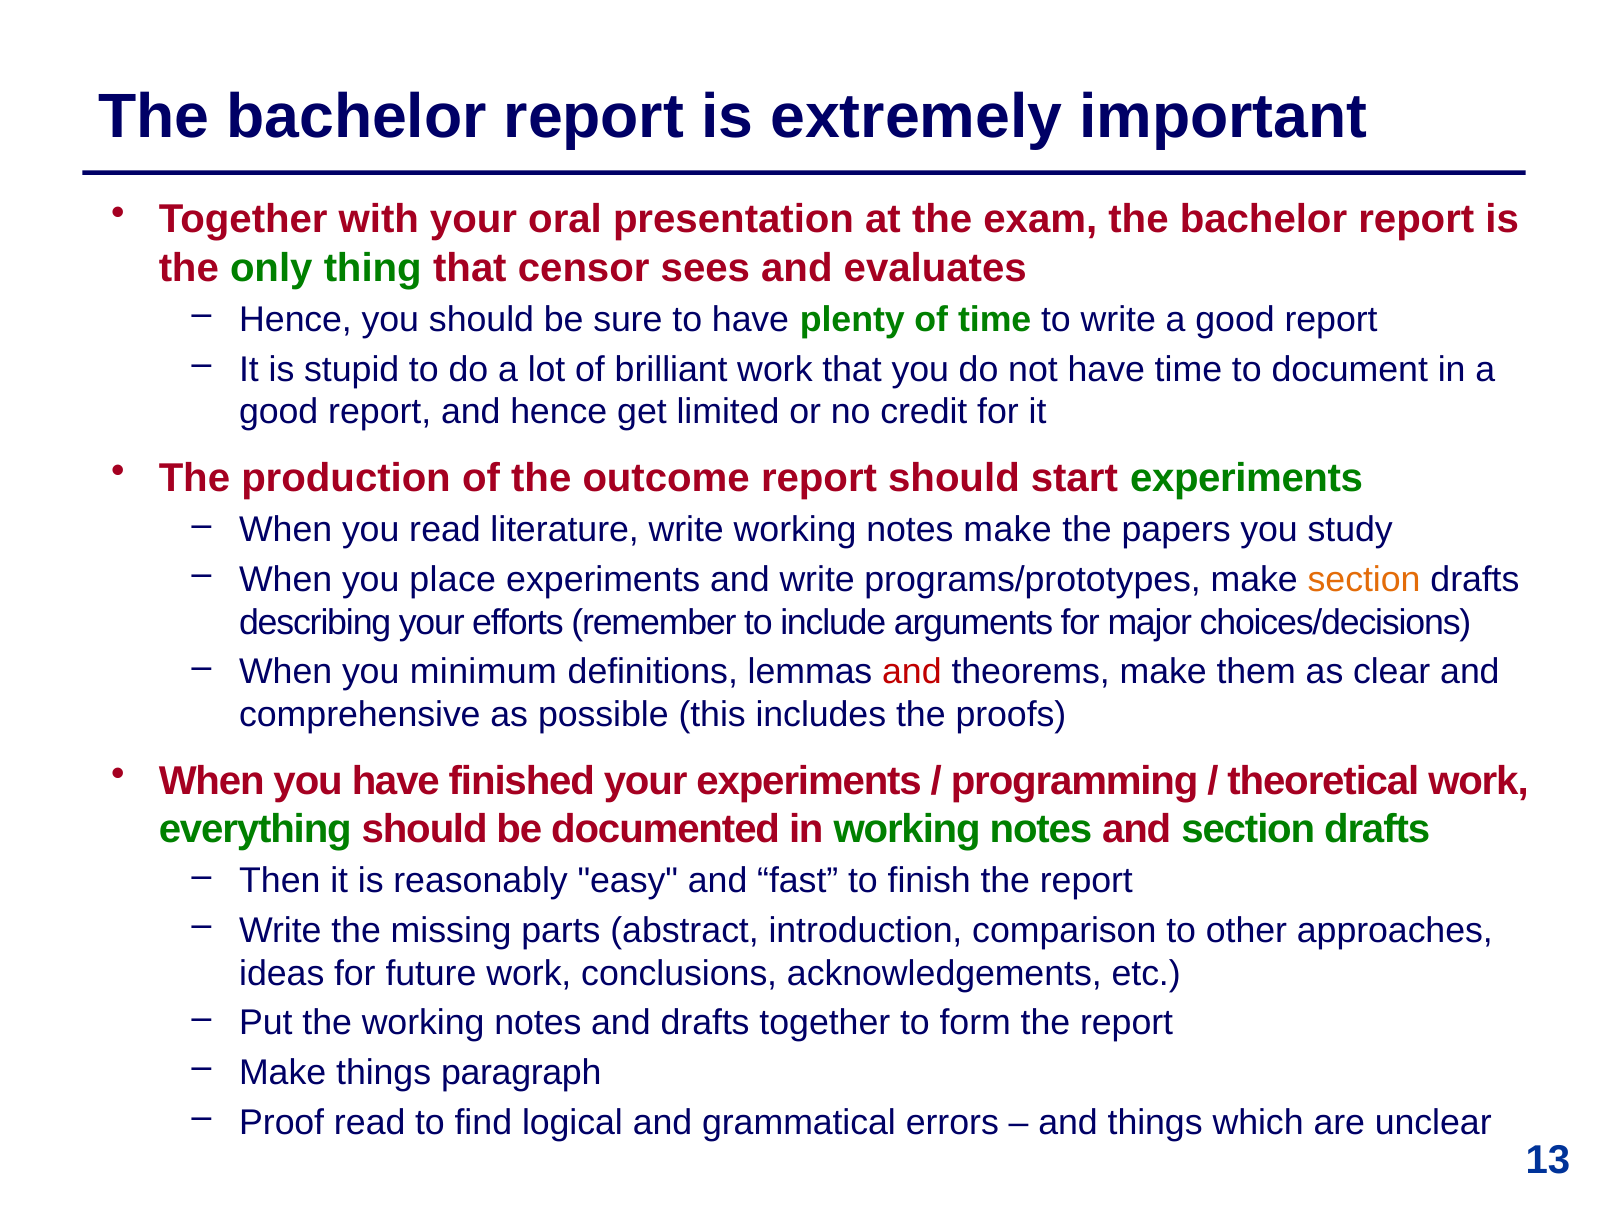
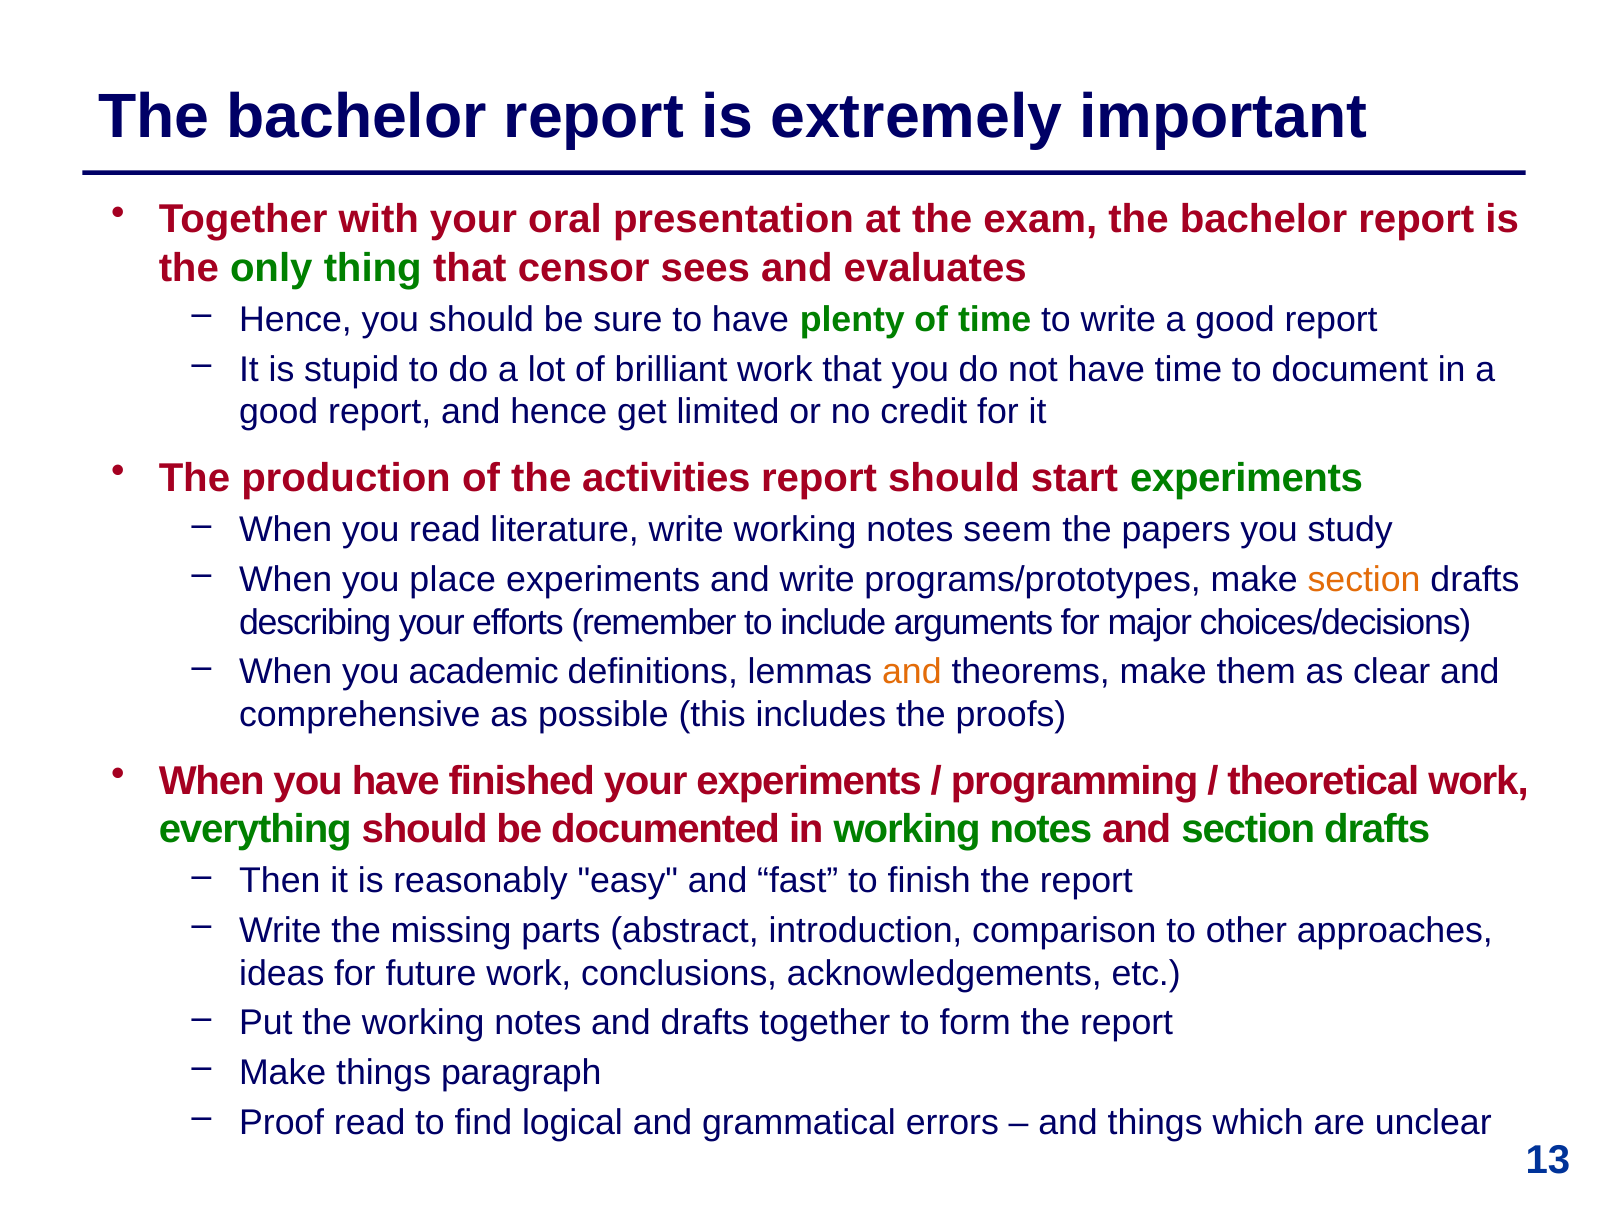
outcome: outcome -> activities
notes make: make -> seem
minimum: minimum -> academic
and at (912, 672) colour: red -> orange
